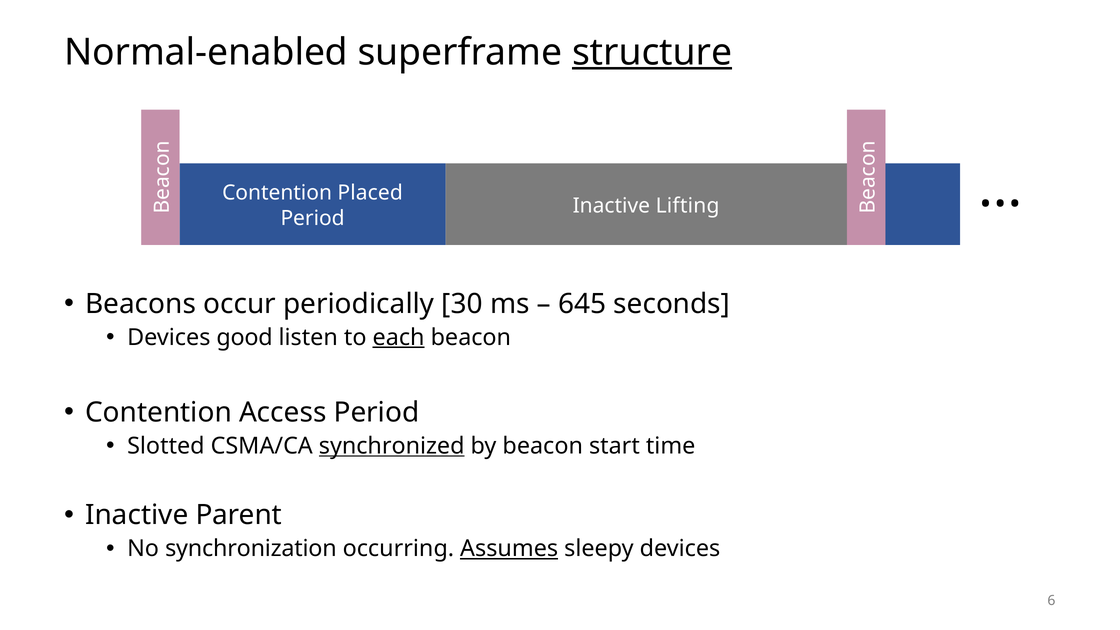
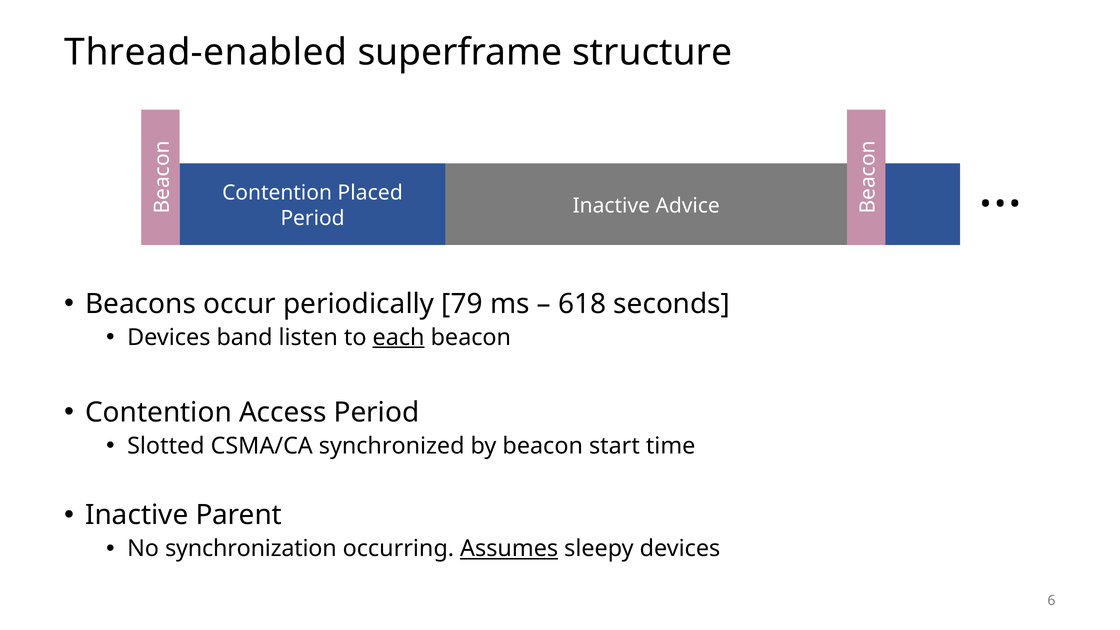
Normal-enabled: Normal-enabled -> Thread-enabled
structure underline: present -> none
Lifting: Lifting -> Advice
30: 30 -> 79
645: 645 -> 618
good: good -> band
synchronized underline: present -> none
